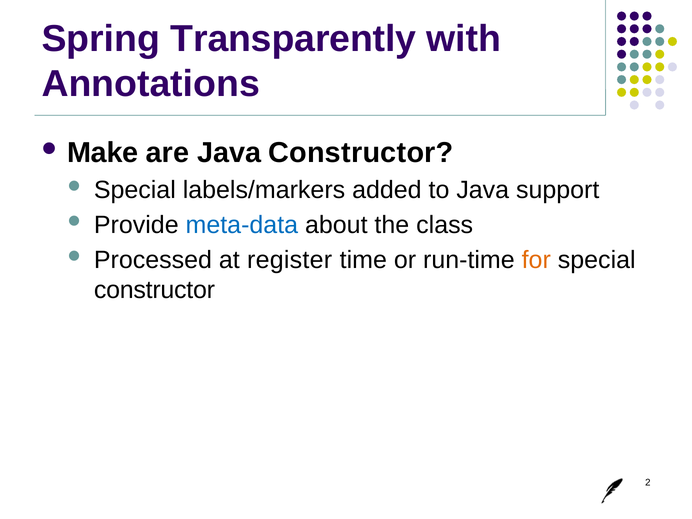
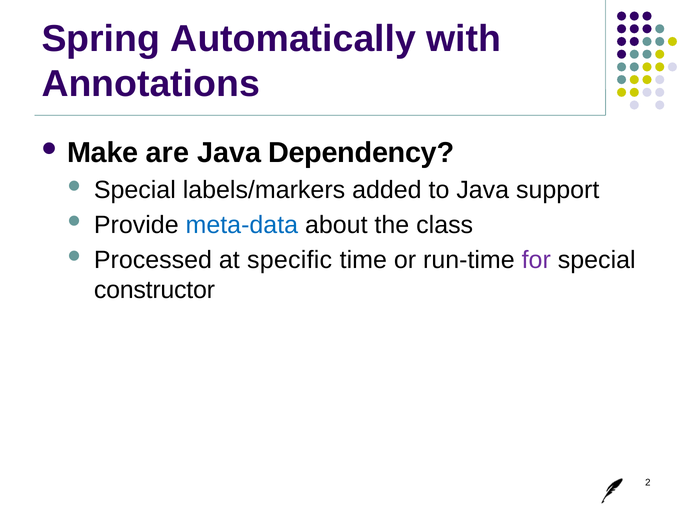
Transparently: Transparently -> Automatically
Java Constructor: Constructor -> Dependency
register: register -> specific
for colour: orange -> purple
